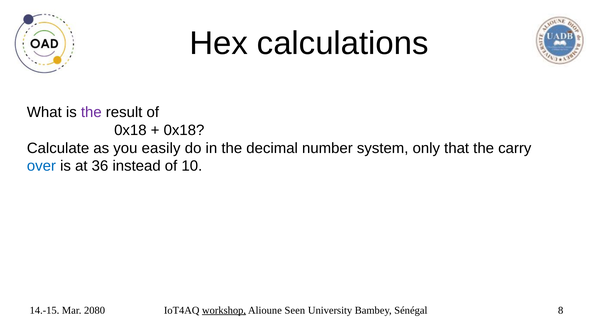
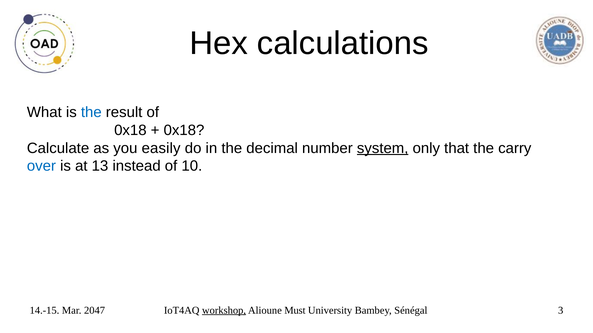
the at (91, 112) colour: purple -> blue
system underline: none -> present
36: 36 -> 13
2080: 2080 -> 2047
Seen: Seen -> Must
8: 8 -> 3
